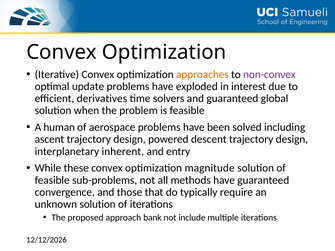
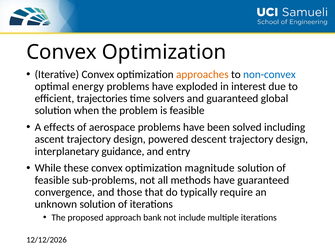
non-convex colour: purple -> blue
update: update -> energy
derivatives: derivatives -> trajectories
human: human -> effects
inherent: inherent -> guidance
